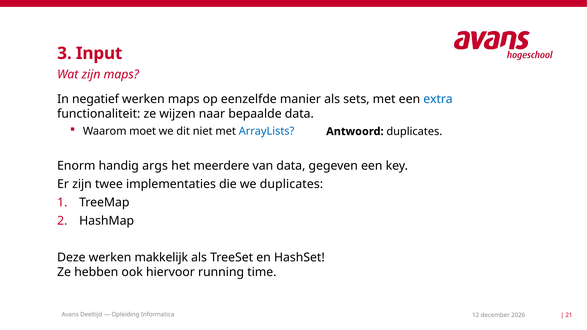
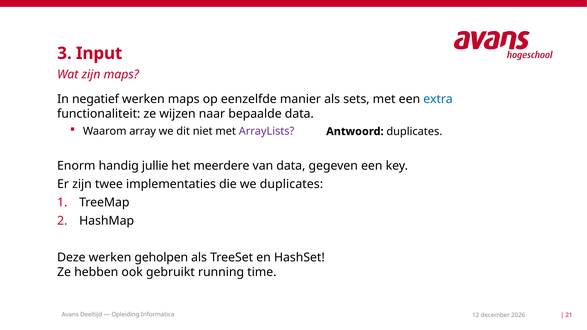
moet: moet -> array
ArrayLists colour: blue -> purple
args: args -> jullie
makkelijk: makkelijk -> geholpen
hiervoor: hiervoor -> gebruikt
